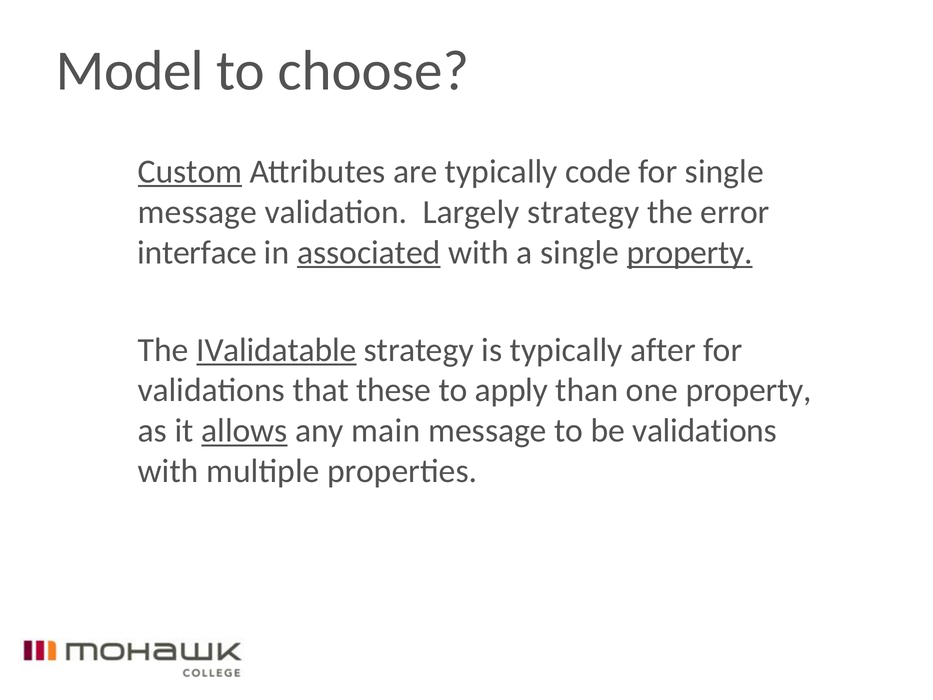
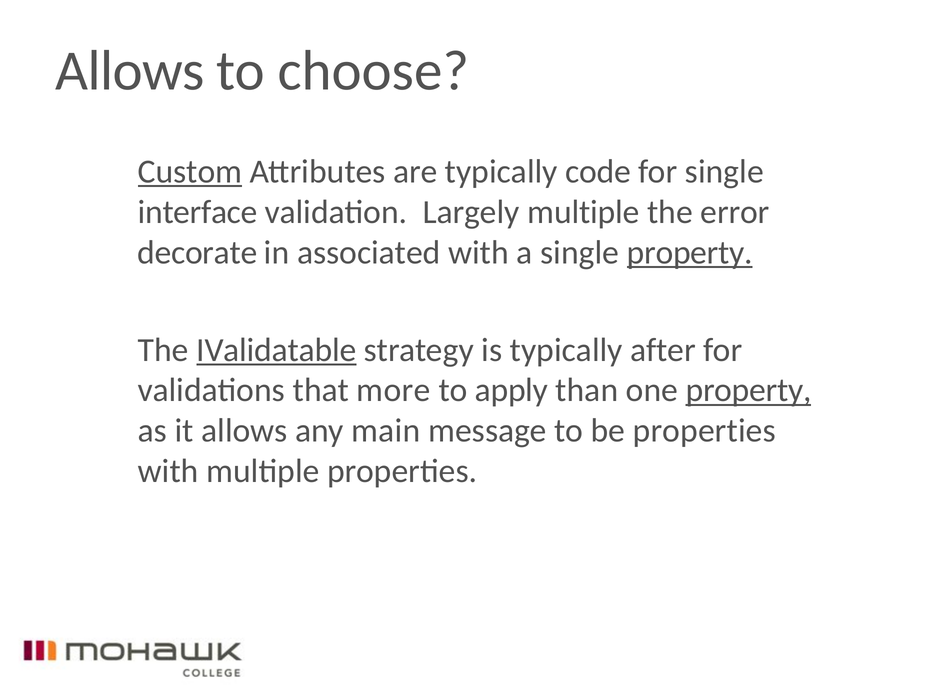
Model at (130, 71): Model -> Allows
message at (198, 212): message -> interface
Largely strategy: strategy -> multiple
interface: interface -> decorate
associated underline: present -> none
these: these -> more
property at (749, 390) underline: none -> present
allows at (245, 431) underline: present -> none
be validations: validations -> properties
